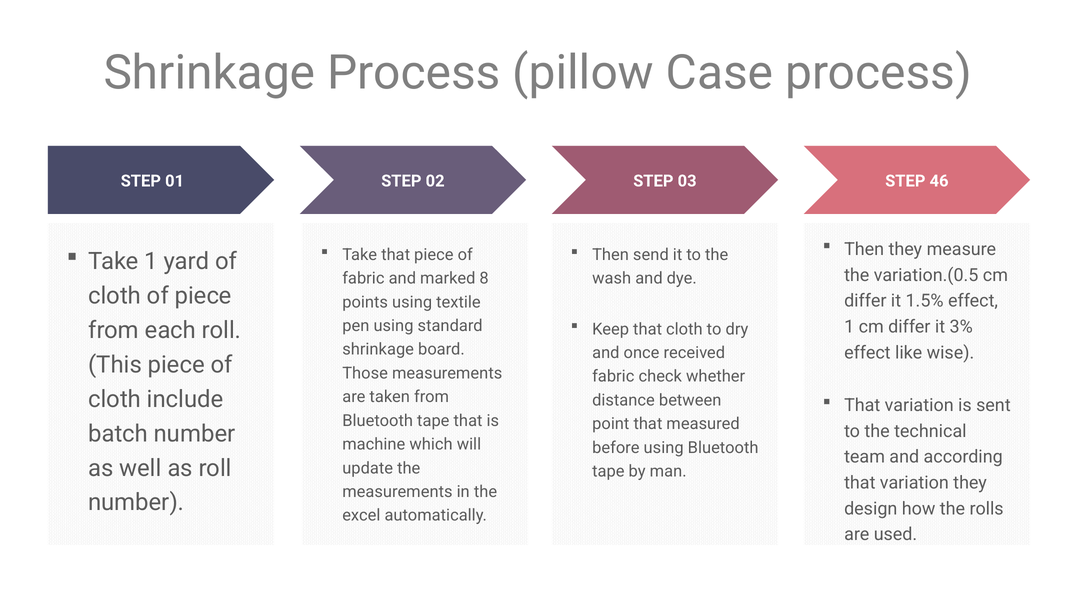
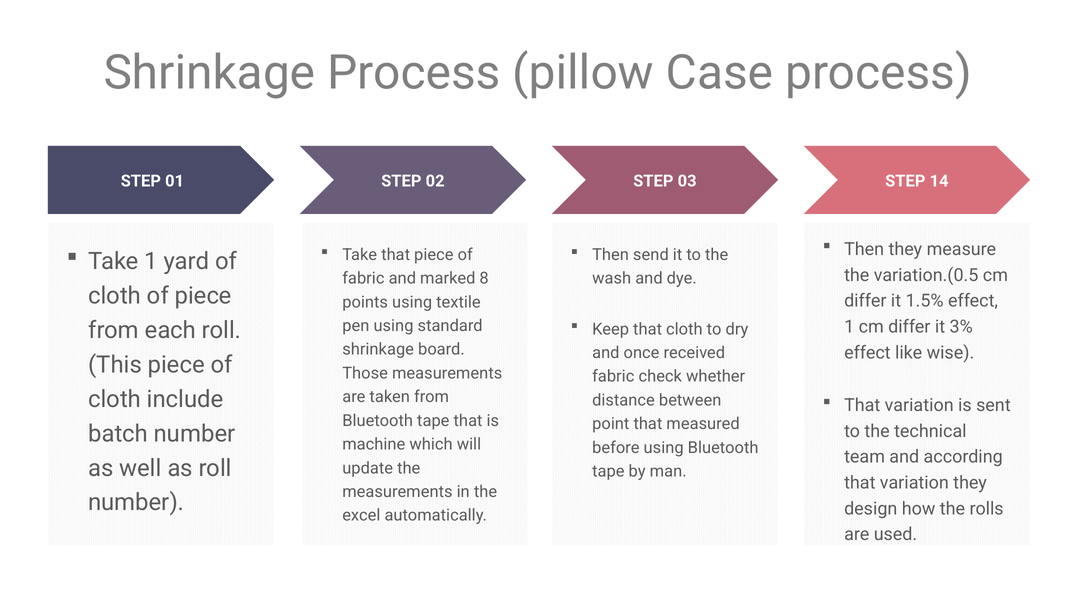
46: 46 -> 14
